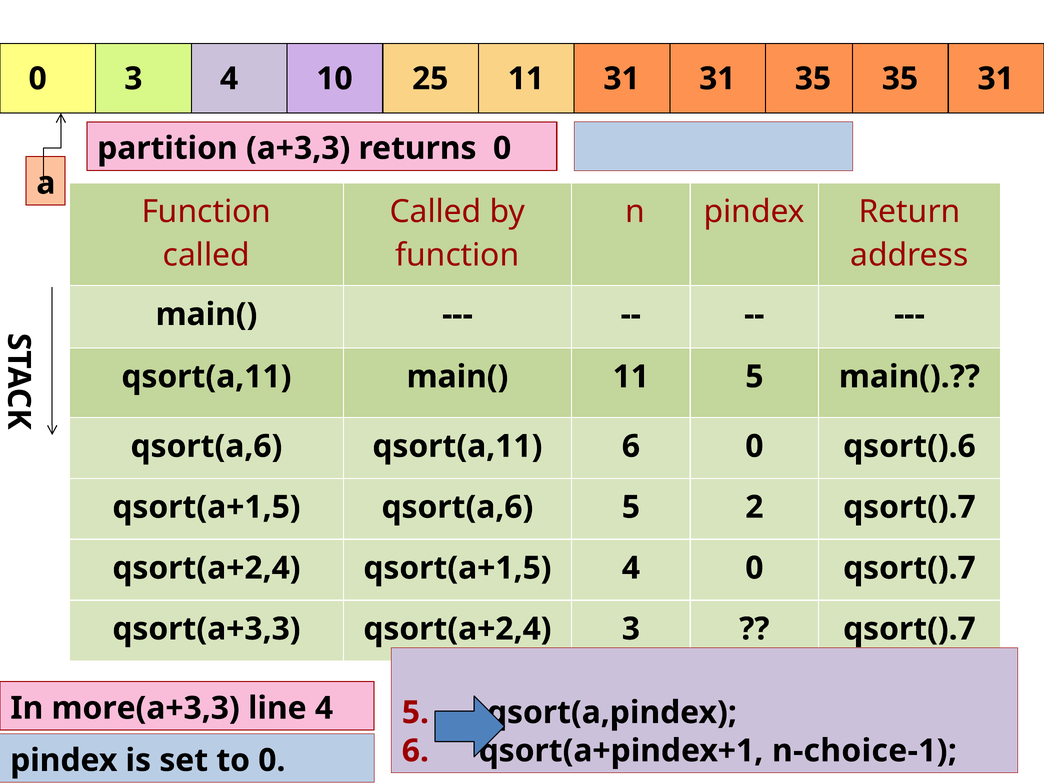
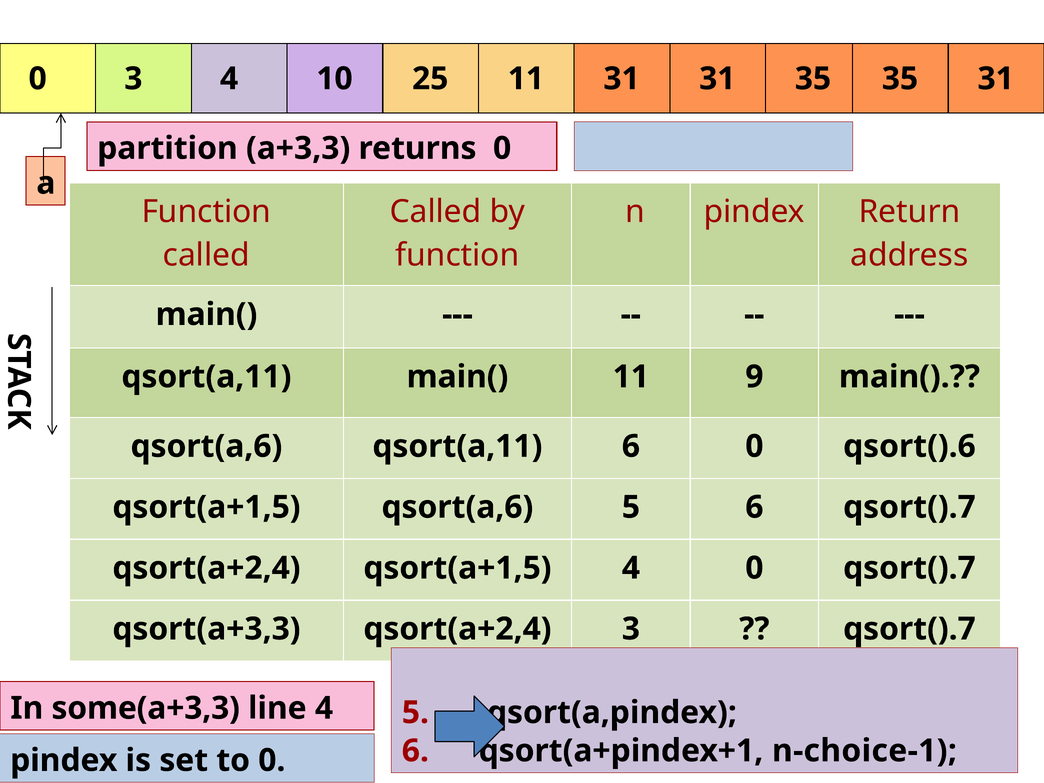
11 5: 5 -> 9
5 2: 2 -> 6
more(a+3,3: more(a+3,3 -> some(a+3,3
